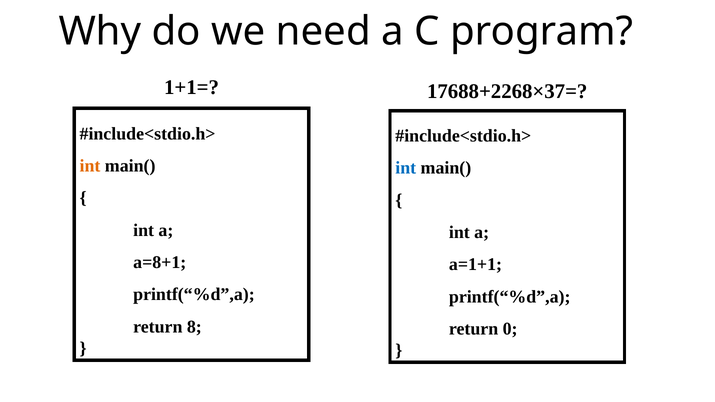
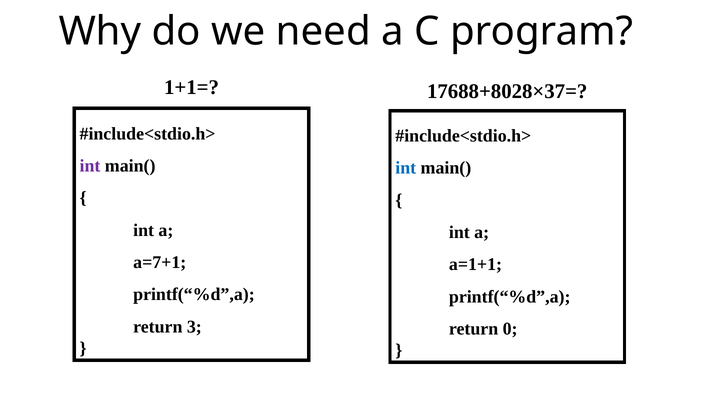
17688+2268×37=: 17688+2268×37= -> 17688+8028×37=
int at (90, 166) colour: orange -> purple
a=8+1: a=8+1 -> a=7+1
8: 8 -> 3
